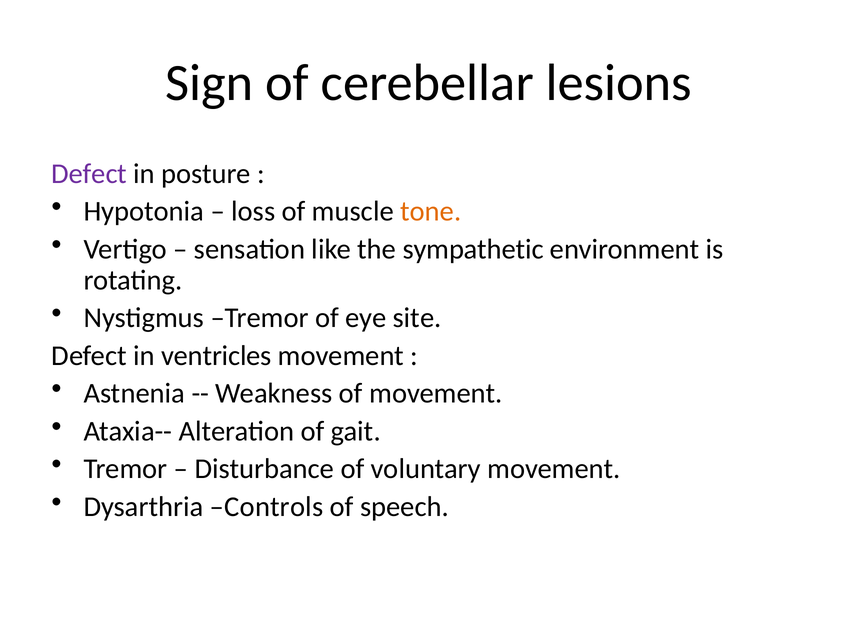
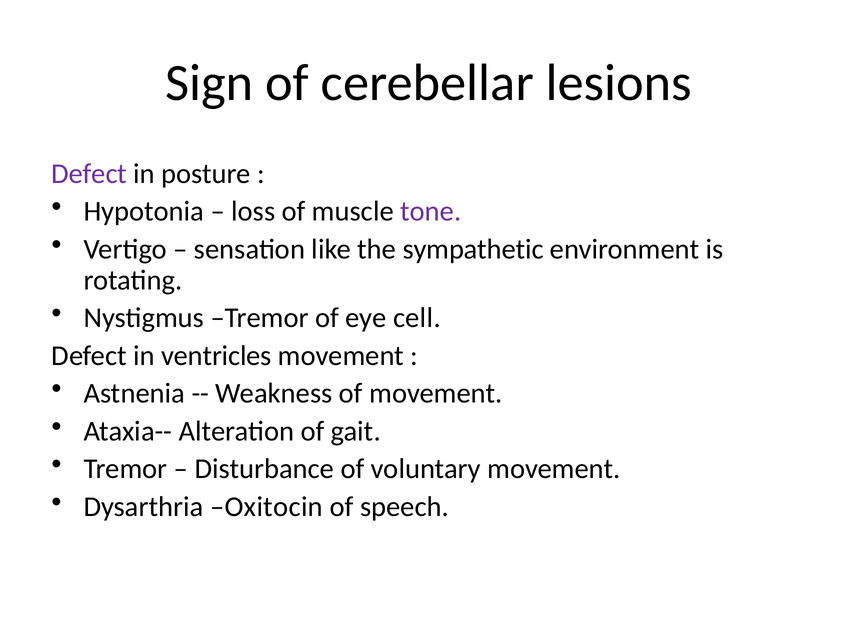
tone colour: orange -> purple
site: site -> cell
Controls: Controls -> Oxitocin
